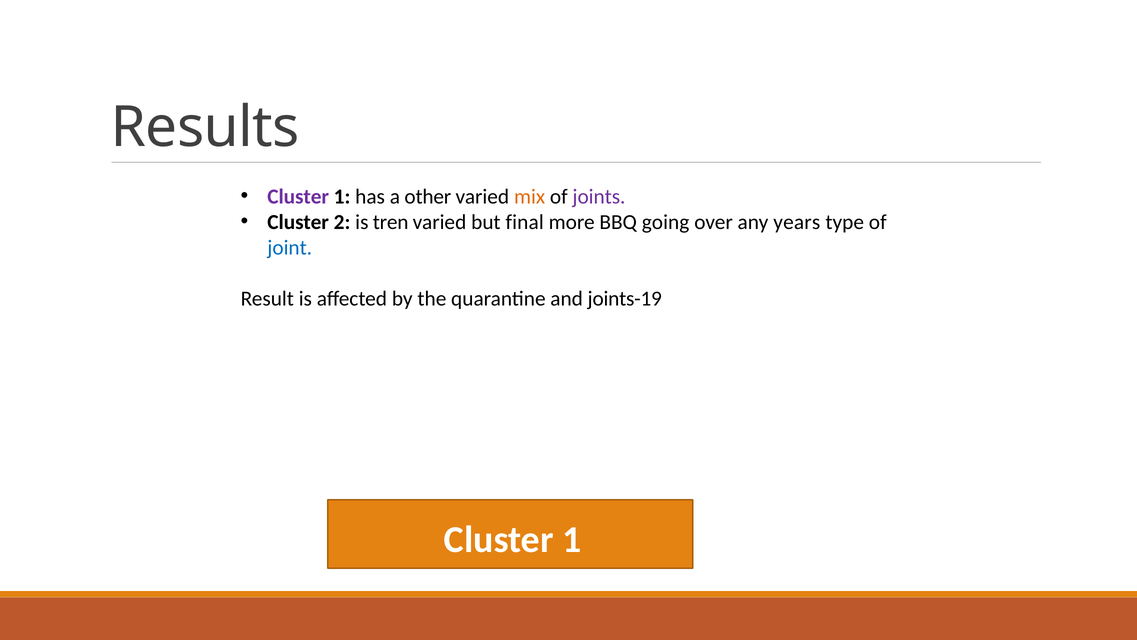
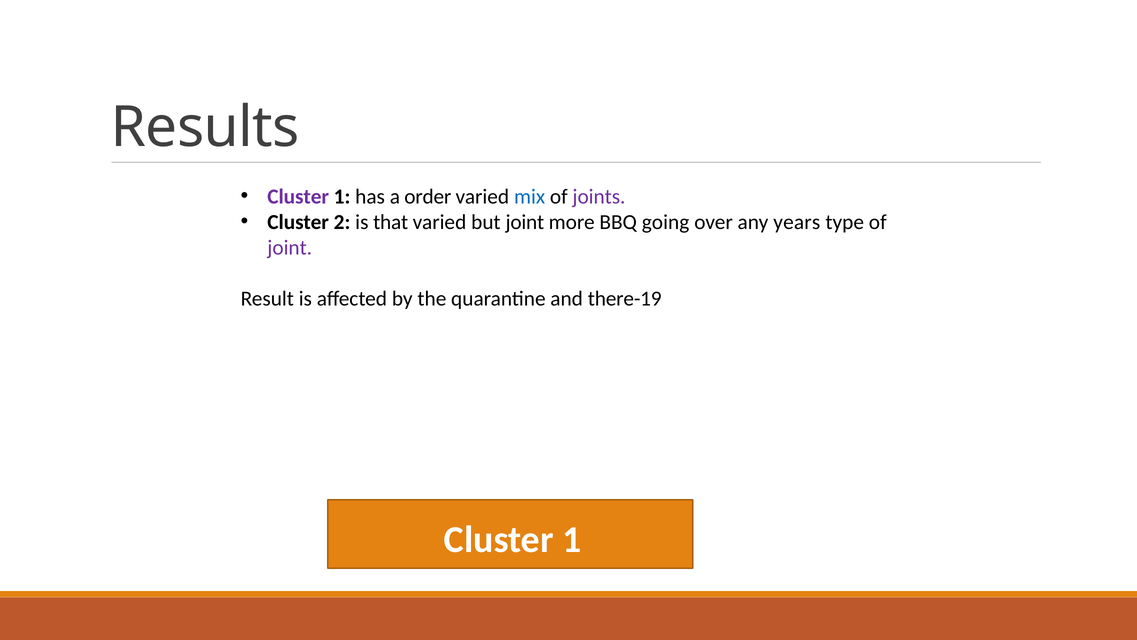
other: other -> order
mix colour: orange -> blue
tren: tren -> that
but final: final -> joint
joint at (290, 248) colour: blue -> purple
joints-19: joints-19 -> there-19
